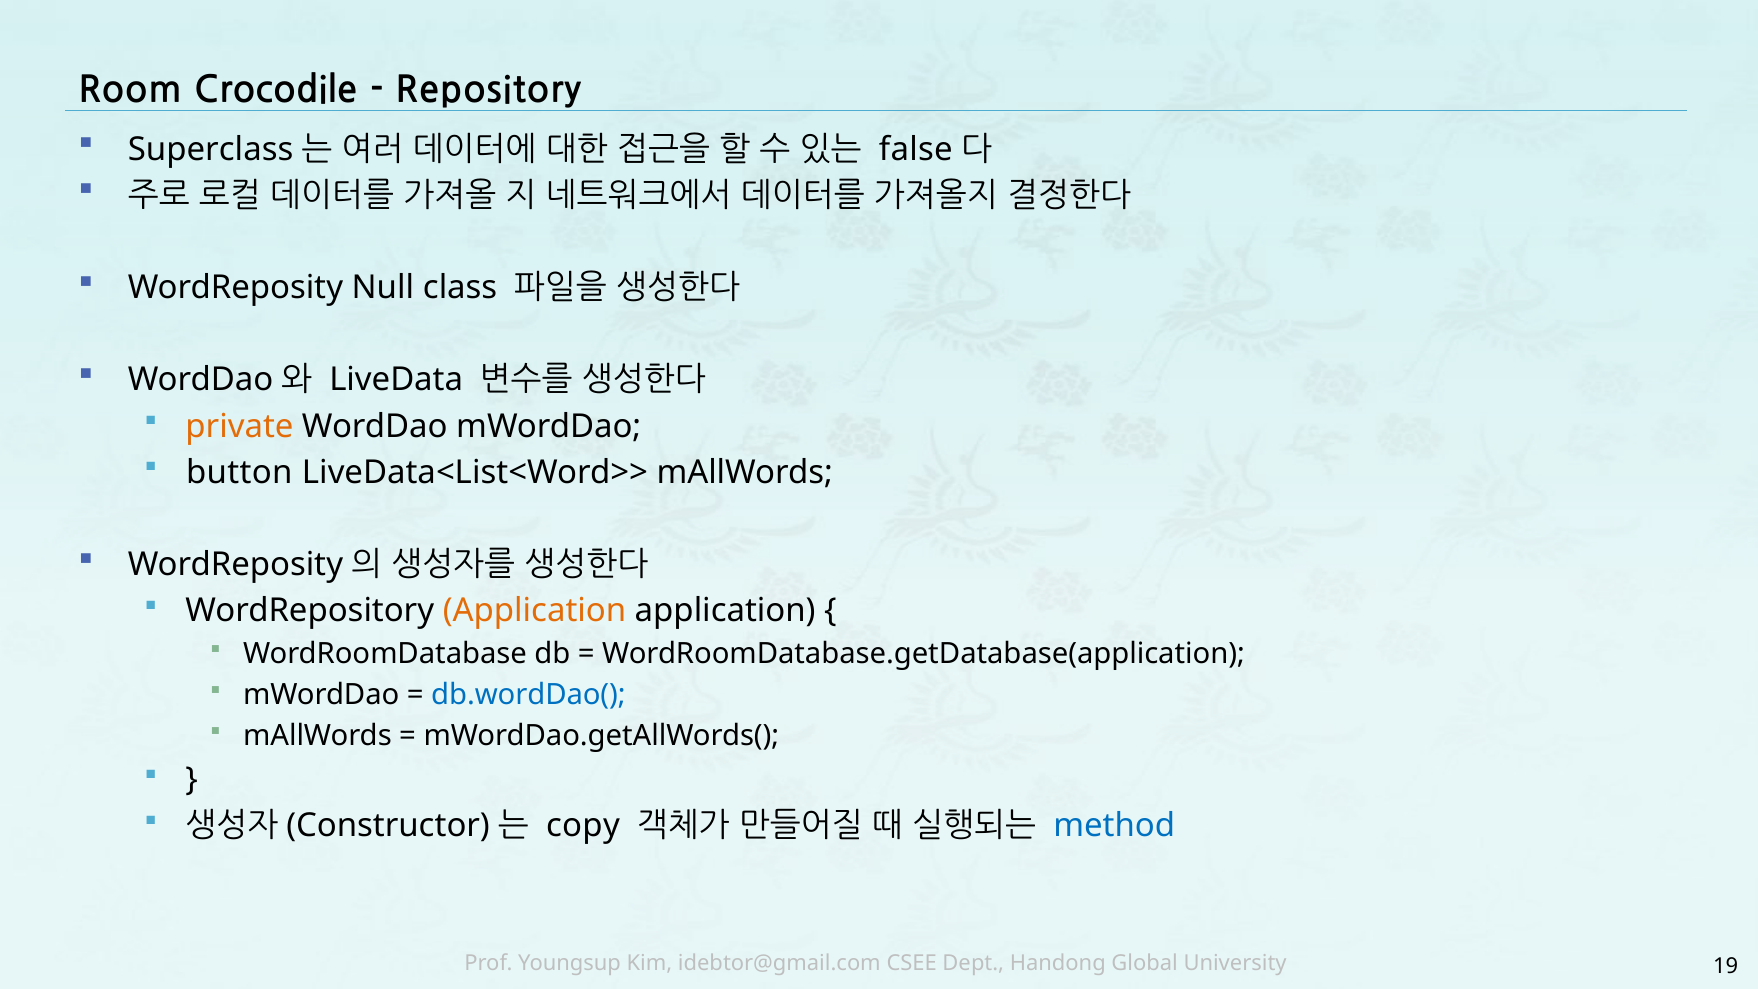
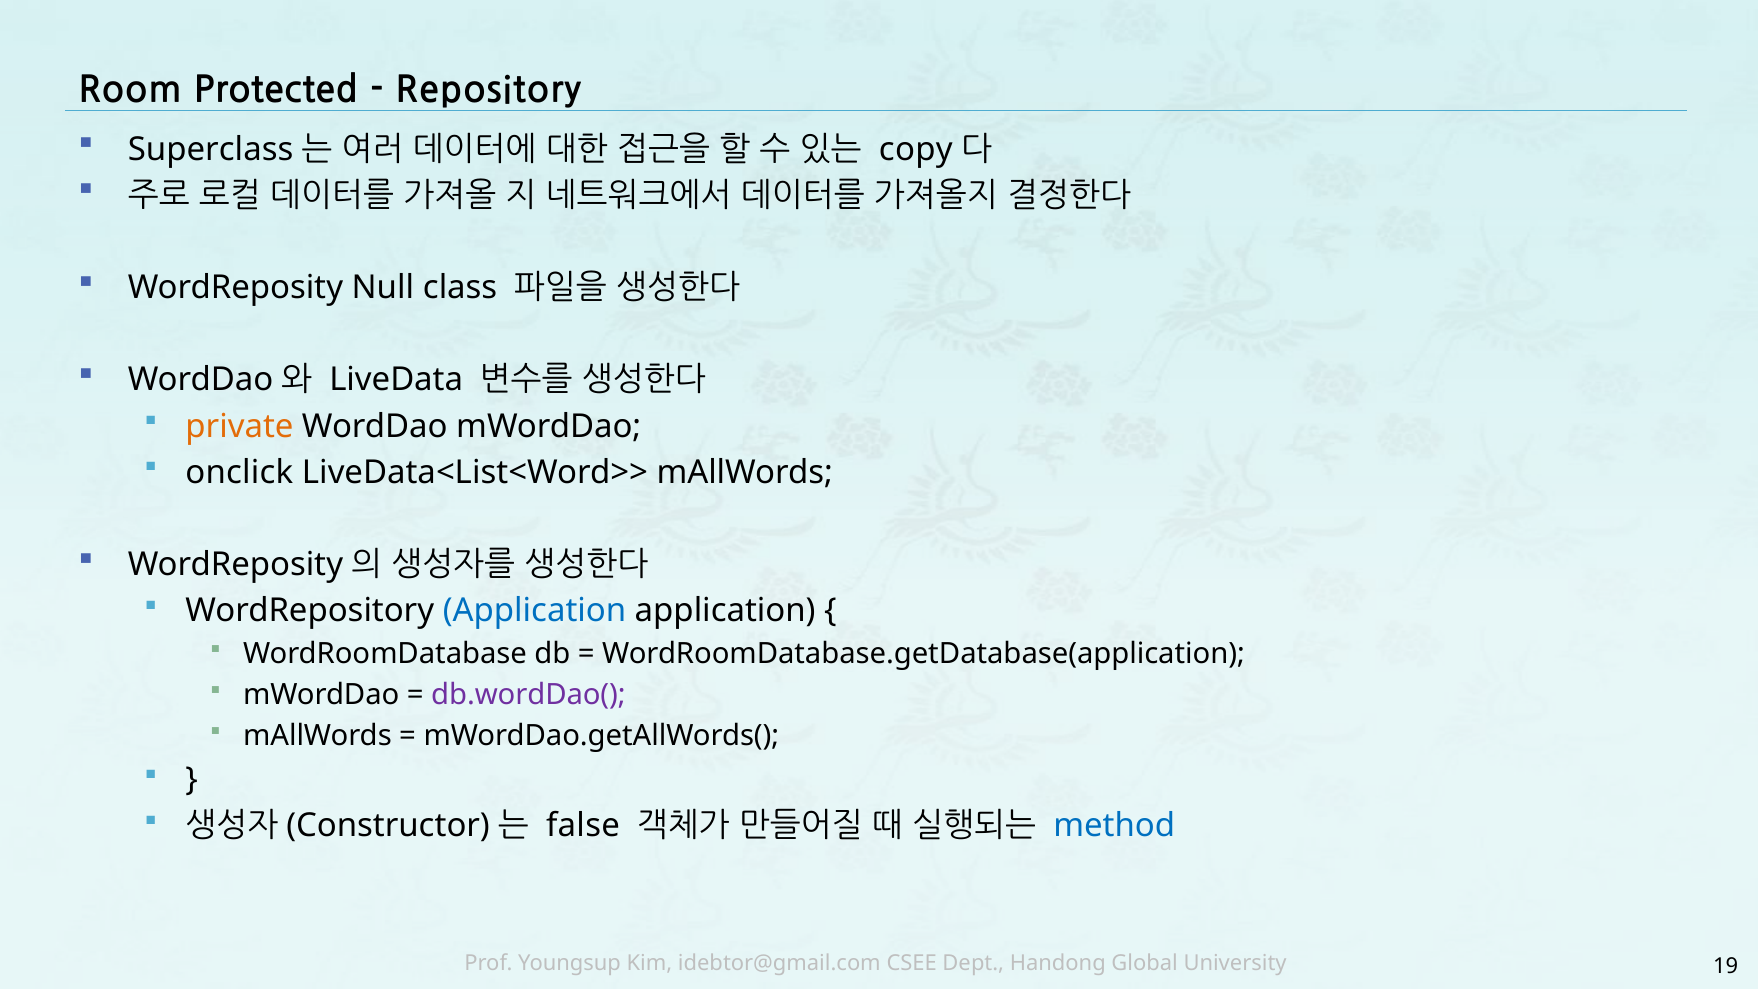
Crocodile: Crocodile -> Protected
false: false -> copy
button: button -> onclick
Application at (534, 611) colour: orange -> blue
db.wordDao( colour: blue -> purple
copy: copy -> false
